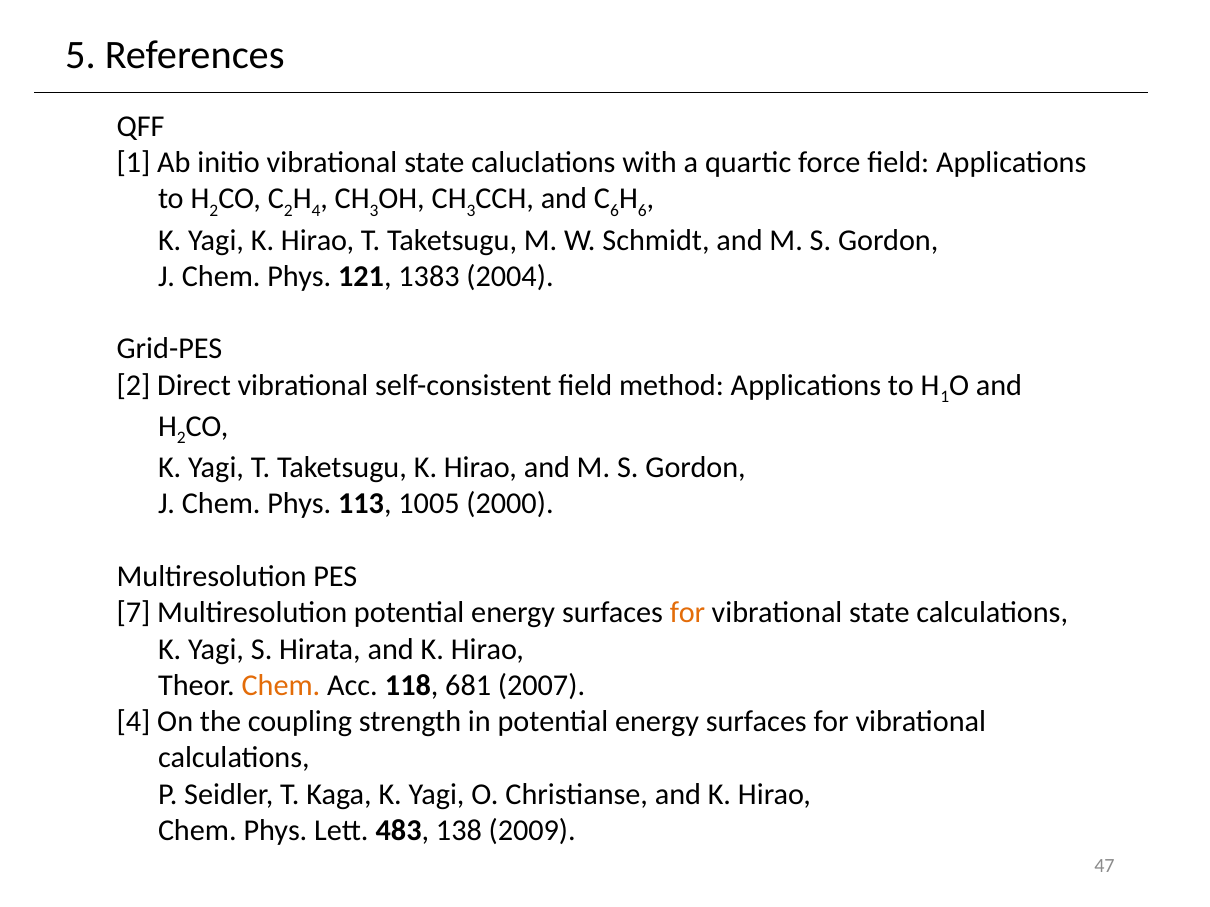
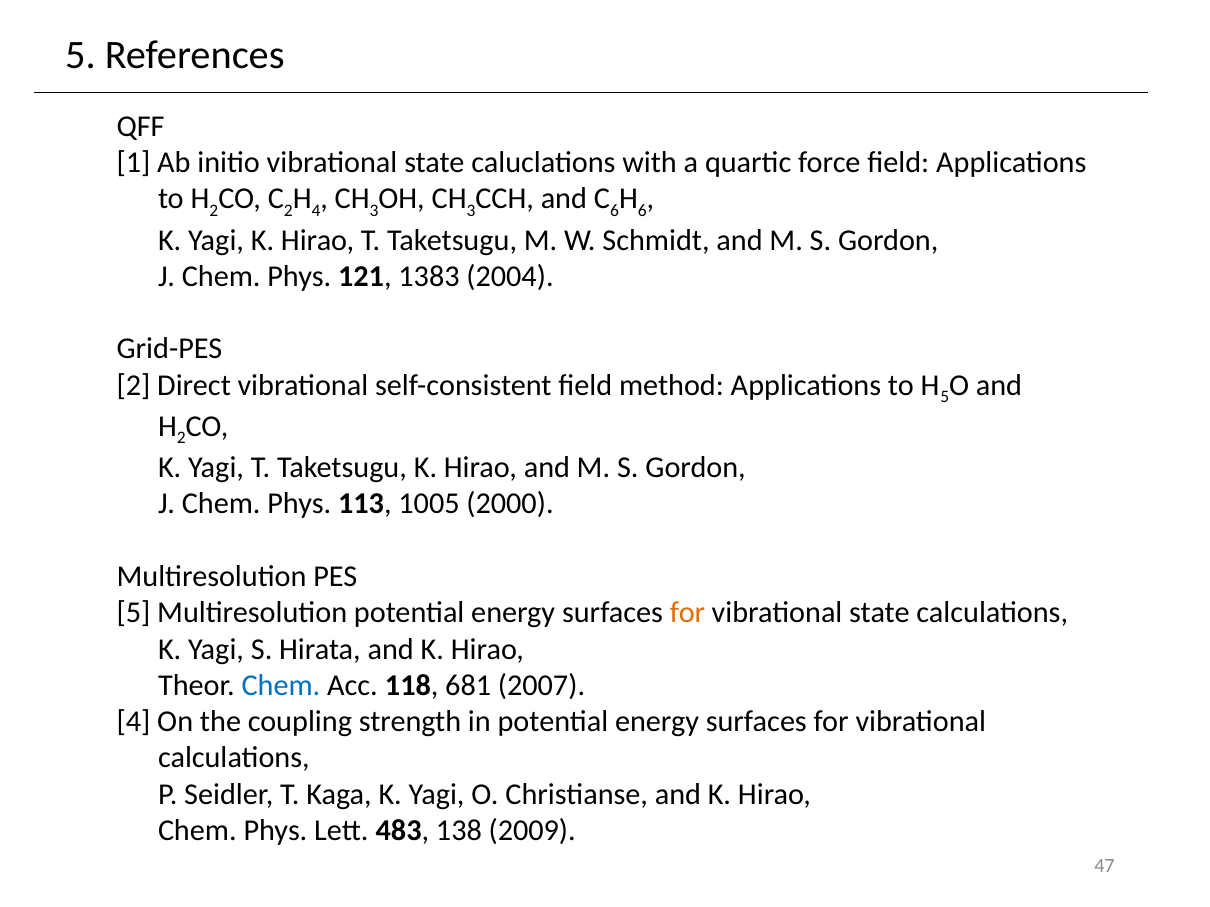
1 at (945, 397): 1 -> 5
7 at (134, 613): 7 -> 5
Chem at (281, 686) colour: orange -> blue
